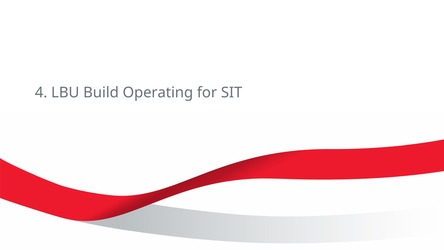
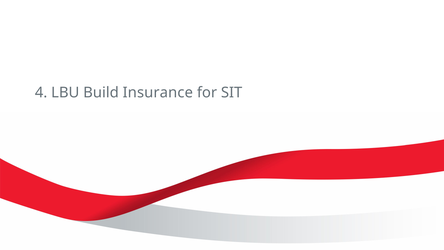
Operating: Operating -> Insurance
